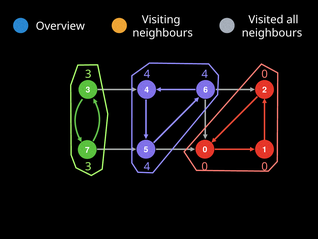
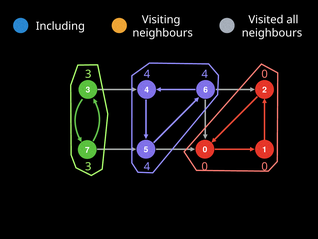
Overview: Overview -> Including
